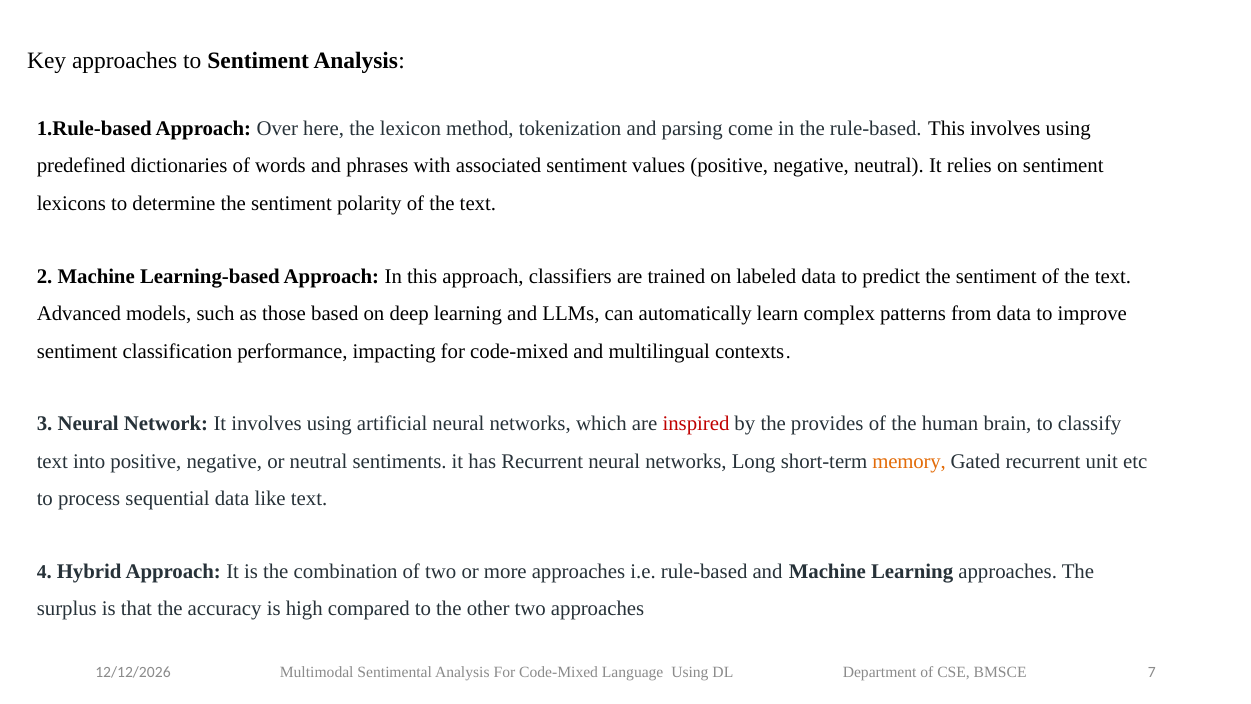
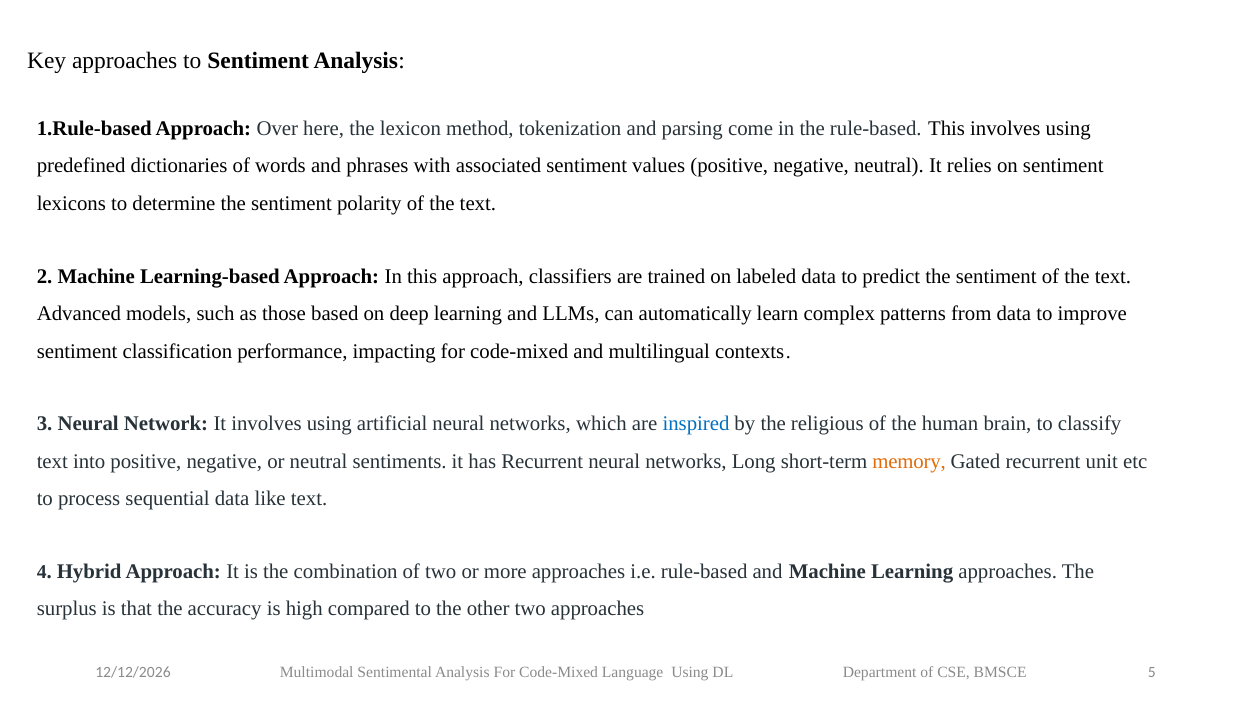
inspired colour: red -> blue
provides: provides -> religious
7: 7 -> 5
